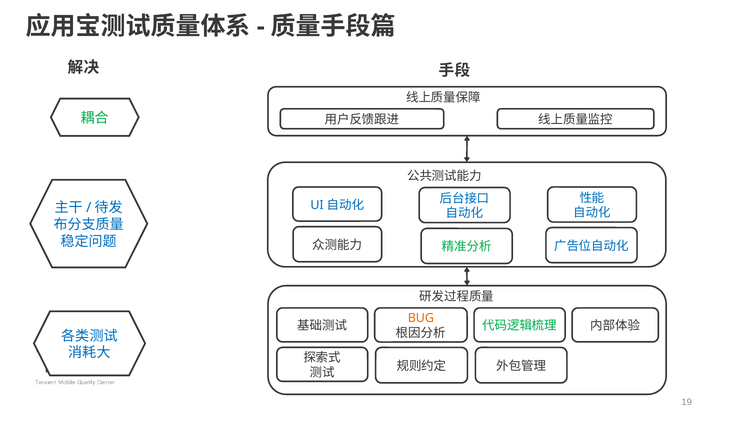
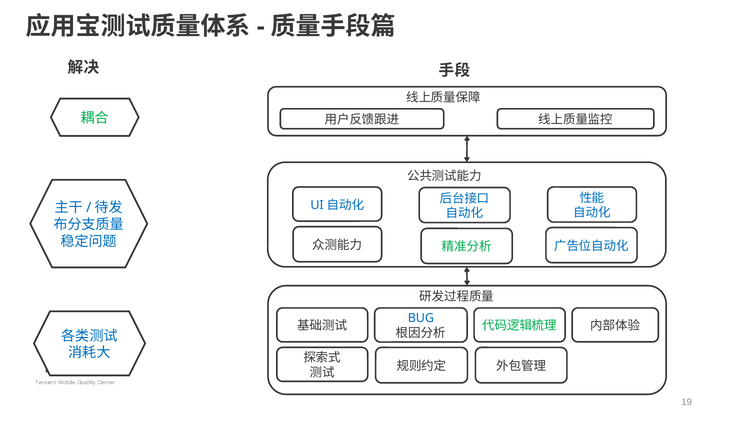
BUG colour: orange -> blue
